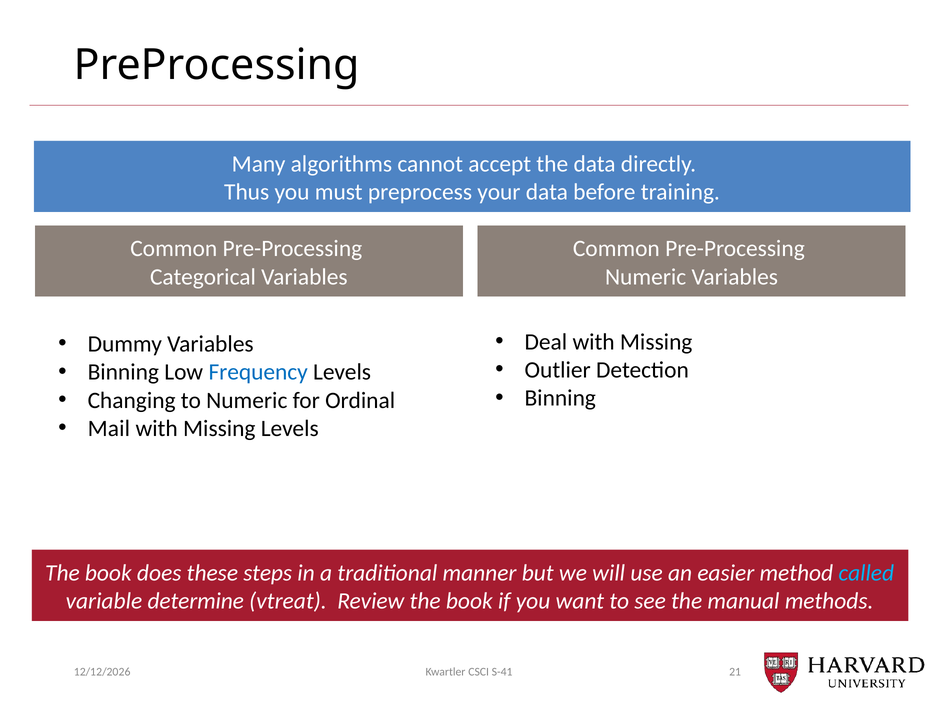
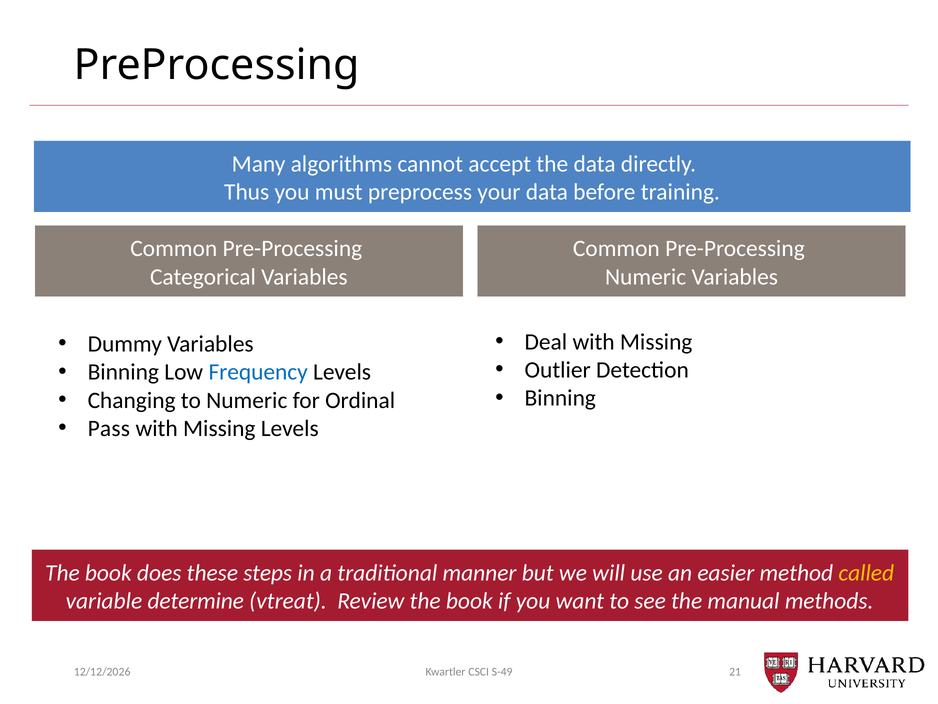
Mail: Mail -> Pass
called colour: light blue -> yellow
S-41: S-41 -> S-49
